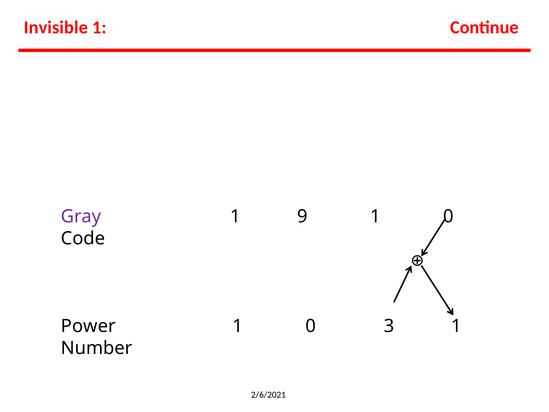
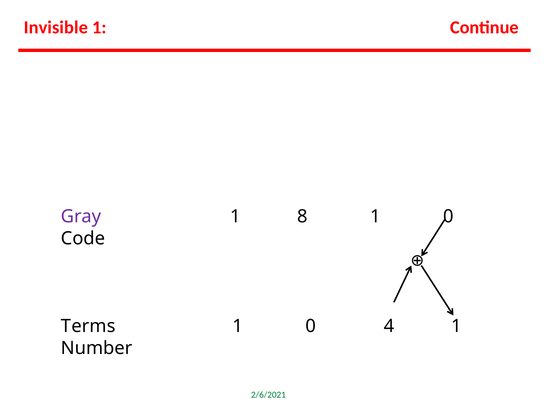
9: 9 -> 8
Power: Power -> Terms
3: 3 -> 4
2/6/2021 colour: black -> green
